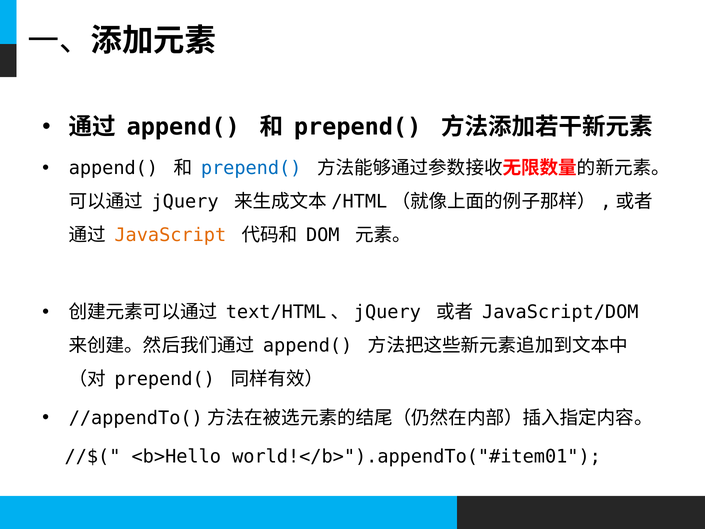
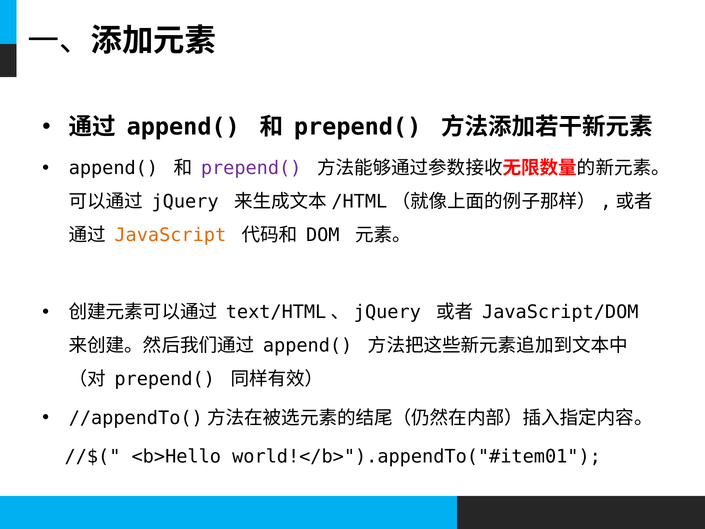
prepend( at (251, 168) colour: blue -> purple
